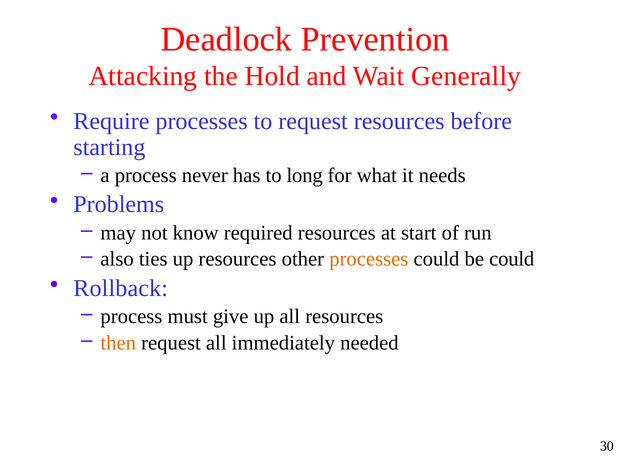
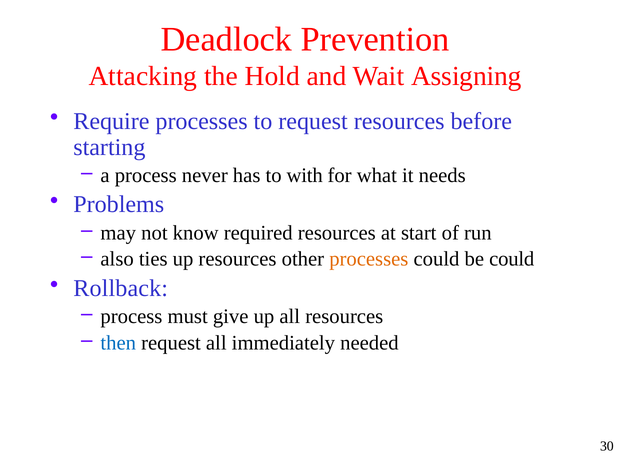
Generally: Generally -> Assigning
long: long -> with
then colour: orange -> blue
